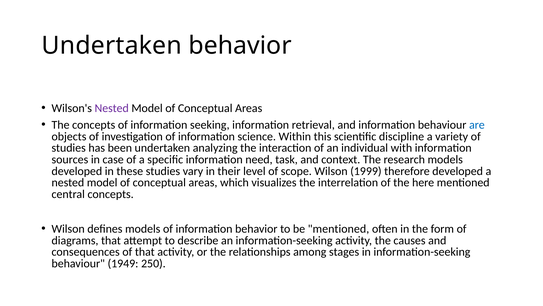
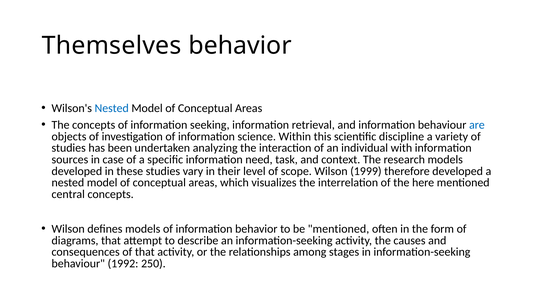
Undertaken at (112, 46): Undertaken -> Themselves
Nested at (112, 108) colour: purple -> blue
1949: 1949 -> 1992
